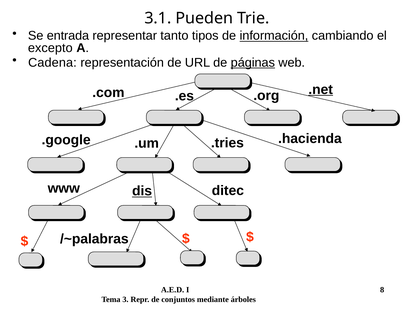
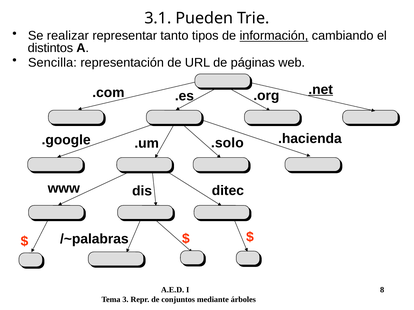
entrada: entrada -> realizar
excepto: excepto -> distintos
Cadena: Cadena -> Sencilla
páginas underline: present -> none
.tries: .tries -> .solo
dis underline: present -> none
